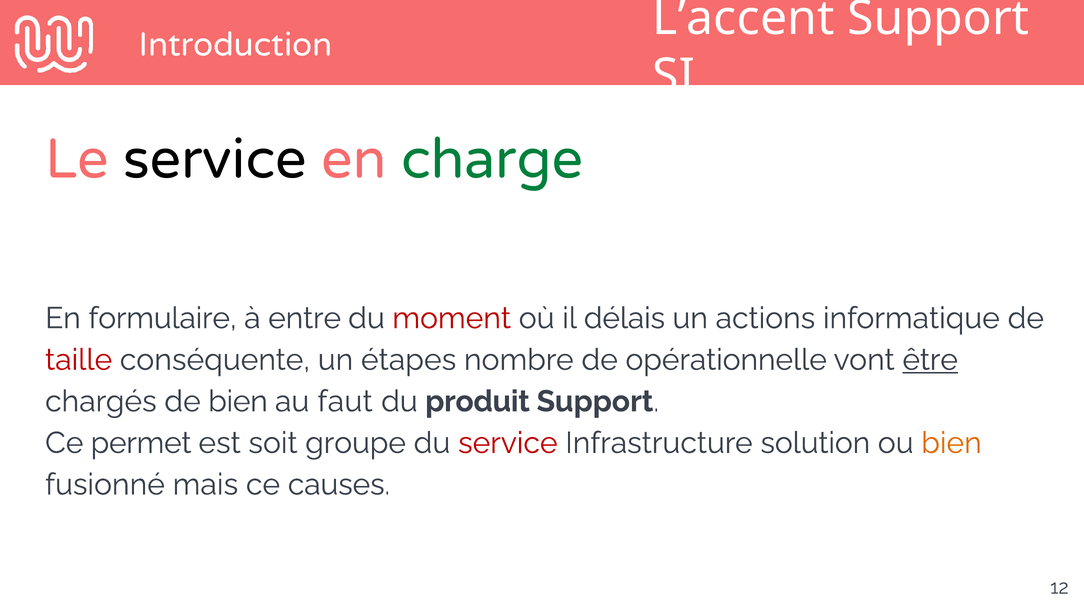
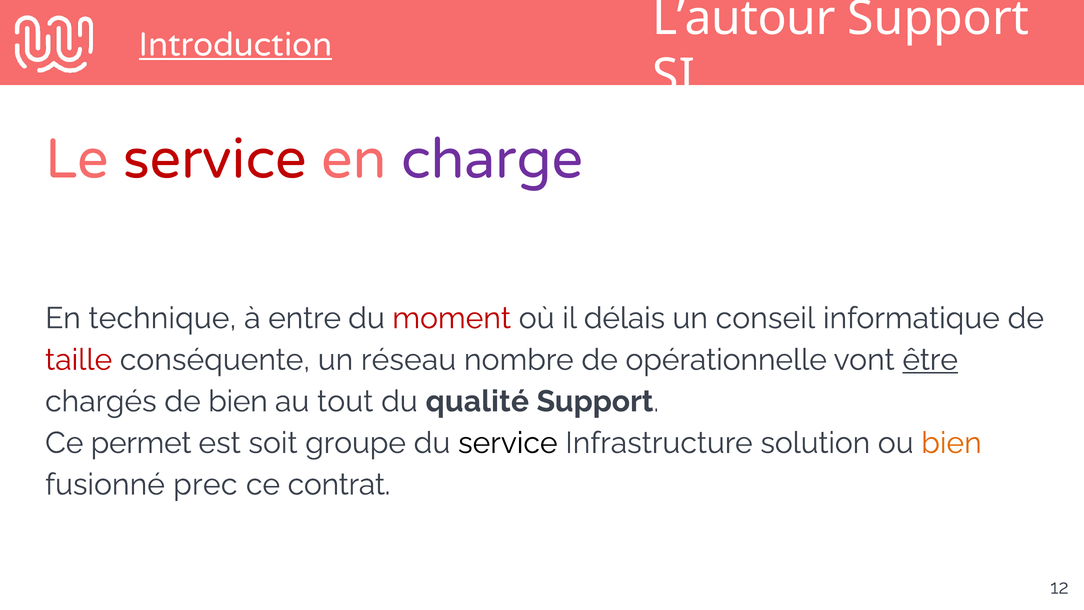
L’accent: L’accent -> L’autour
Introduction underline: none -> present
service at (215, 159) colour: black -> red
charge colour: green -> purple
formulaire: formulaire -> technique
actions: actions -> conseil
étapes: étapes -> réseau
faut: faut -> tout
produit: produit -> qualité
service at (508, 443) colour: red -> black
mais: mais -> prec
causes: causes -> contrat
